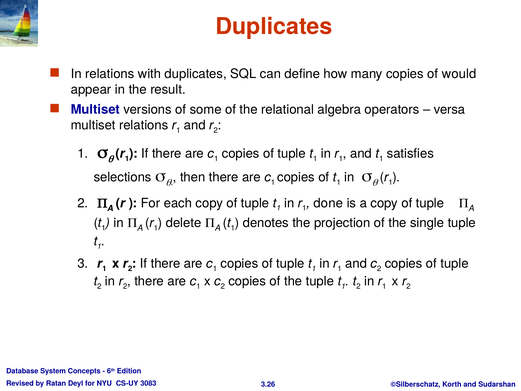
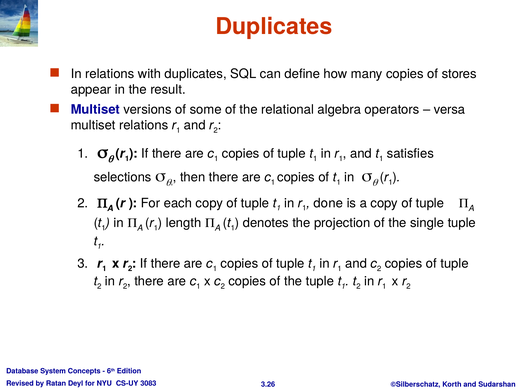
would: would -> stores
delete: delete -> length
